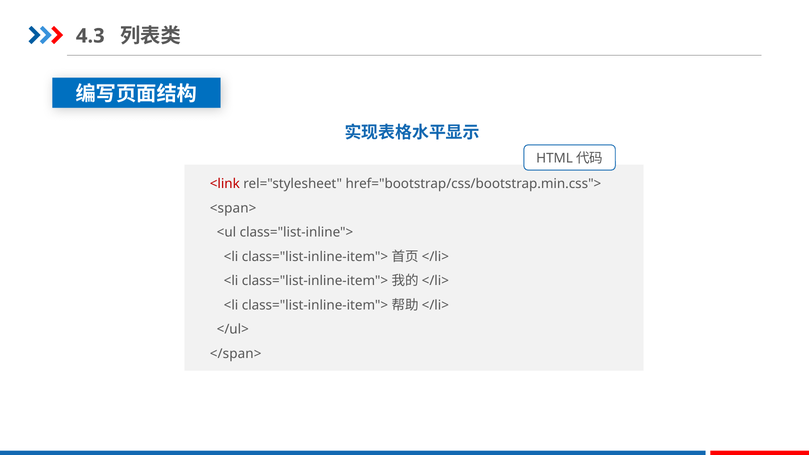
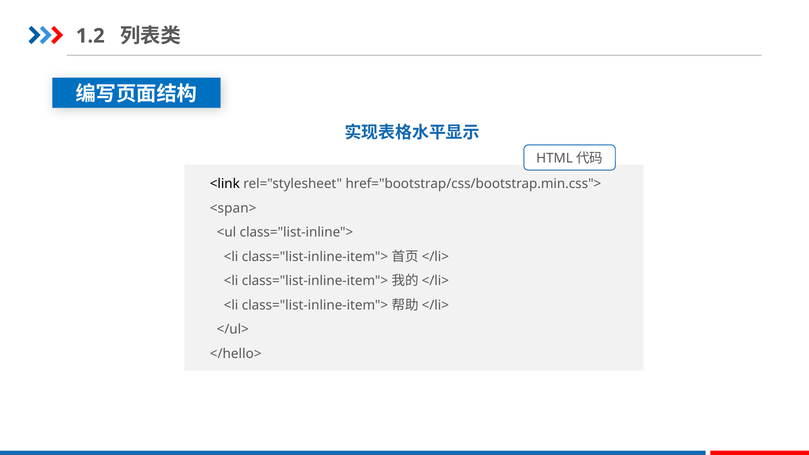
4.3: 4.3 -> 1.2
<link colour: red -> black
</span>: </span> -> </hello>
